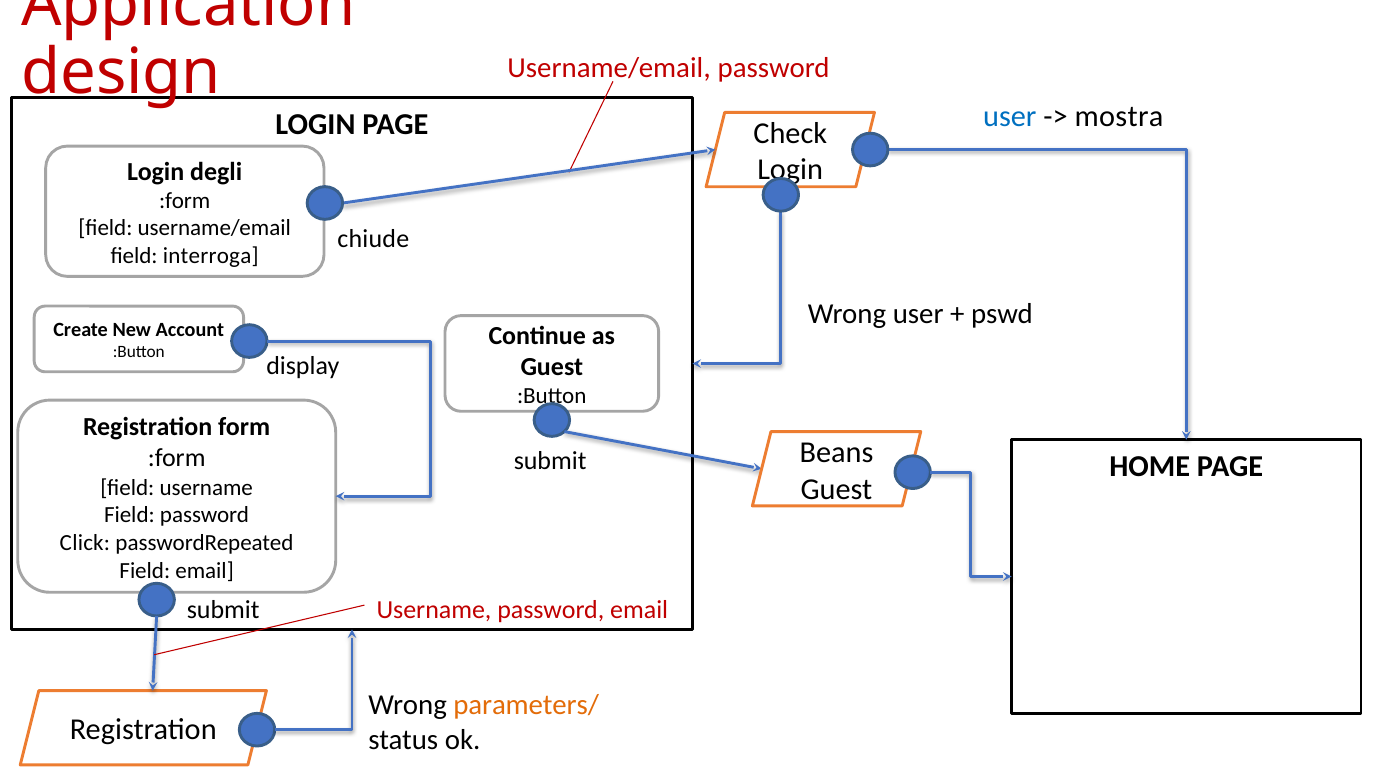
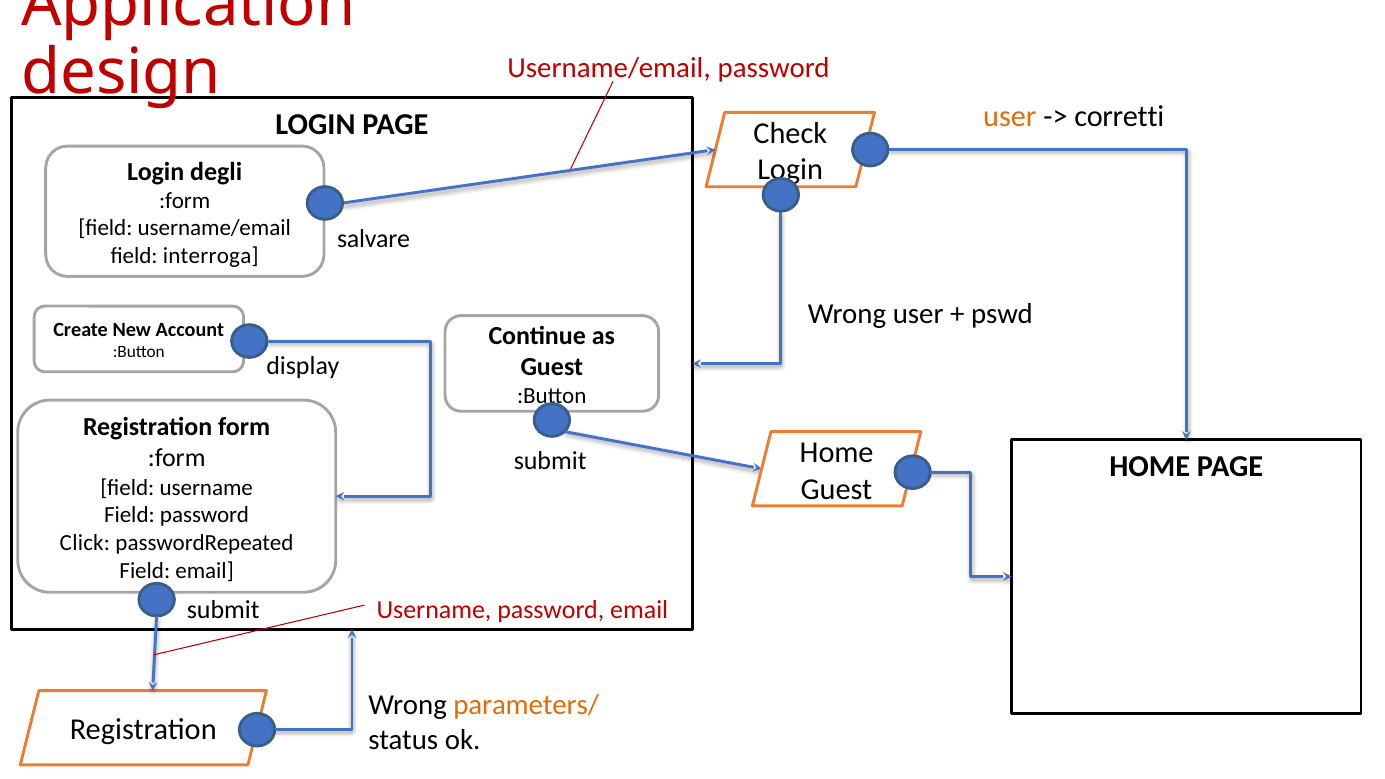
user at (1010, 117) colour: blue -> orange
mostra: mostra -> corretti
chiude: chiude -> salvare
submit Beans: Beans -> Home
